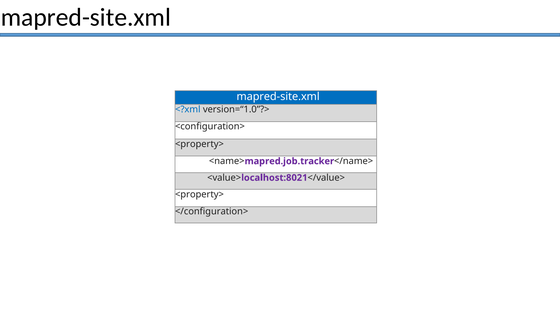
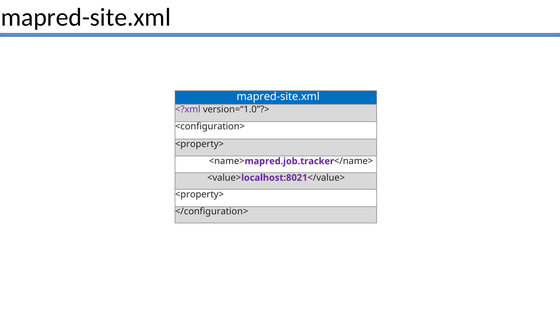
<?xml colour: blue -> purple
